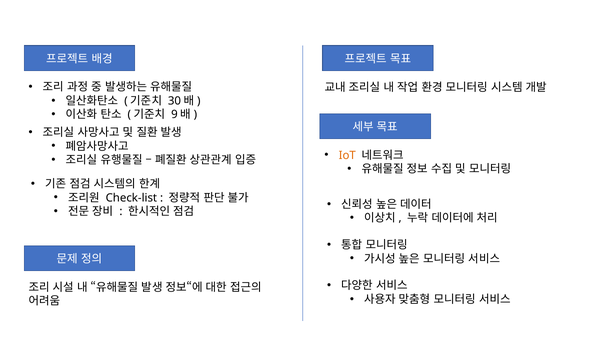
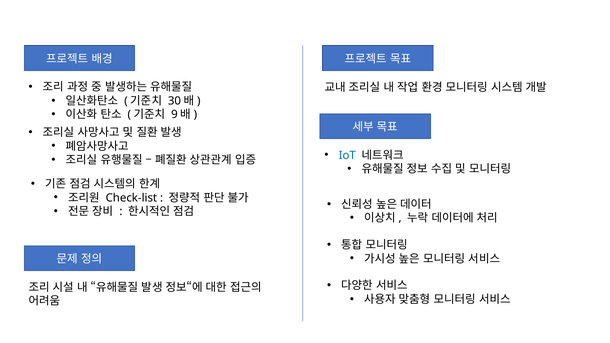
IoT colour: orange -> blue
